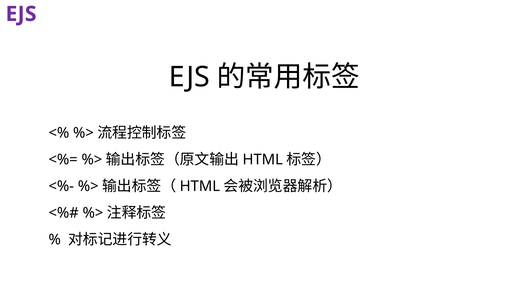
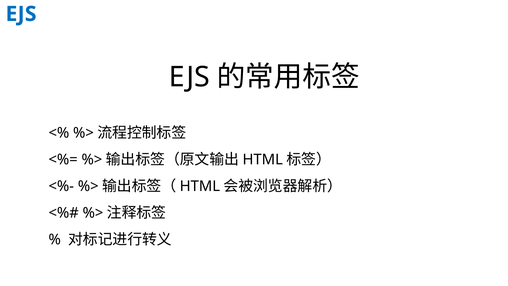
EJS at (21, 14) colour: purple -> blue
